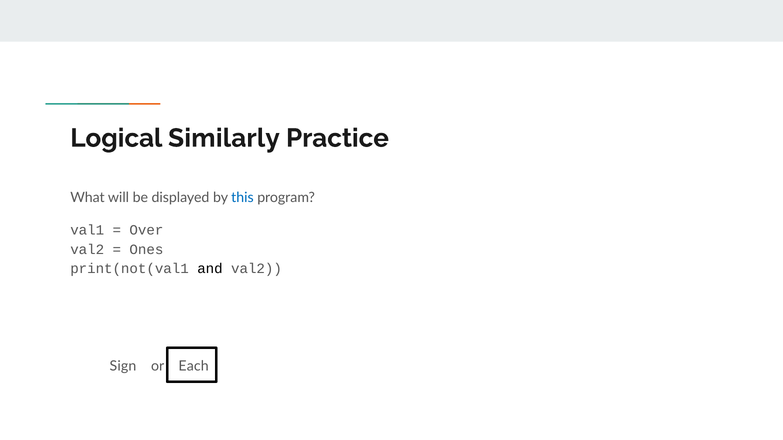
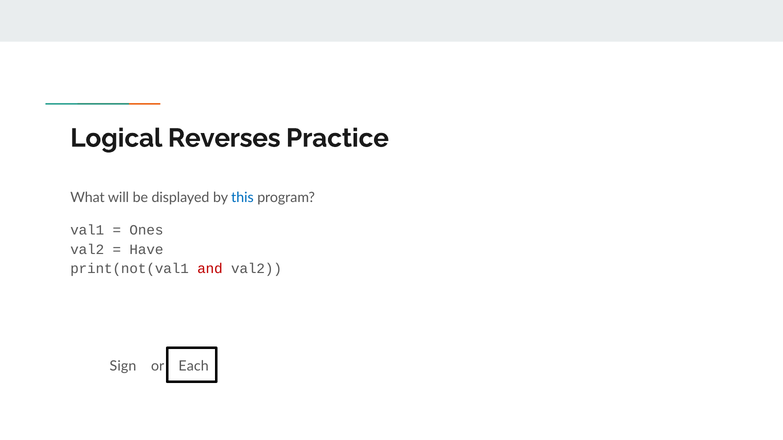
Similarly: Similarly -> Reverses
Over: Over -> Ones
Ones: Ones -> Have
and colour: black -> red
